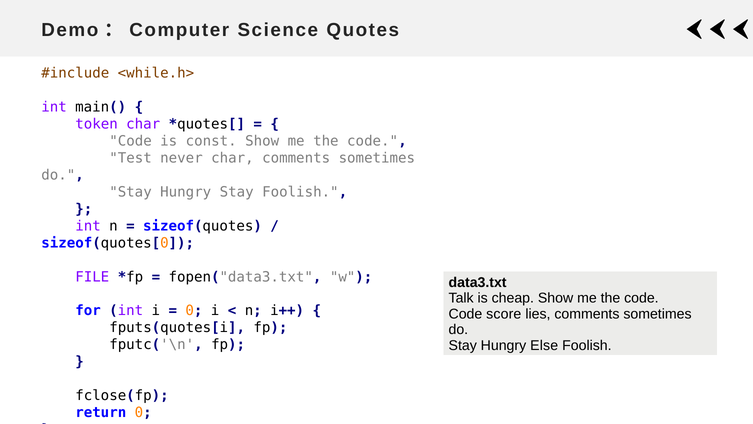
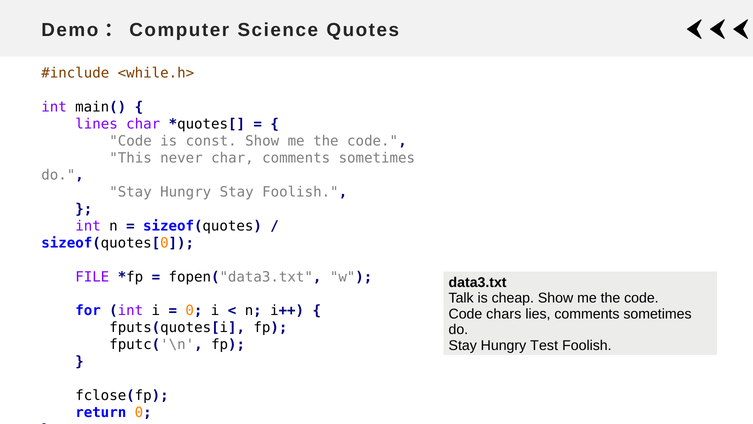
token: token -> lines
Test: Test -> This
score: score -> chars
Else: Else -> Test
